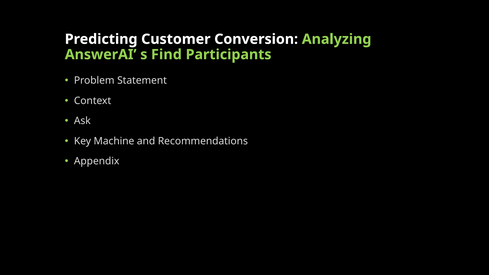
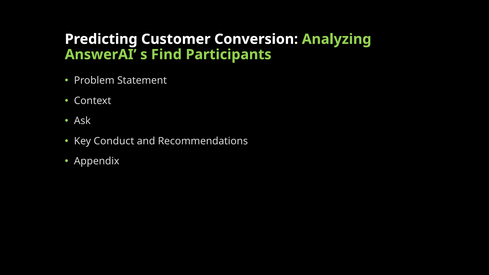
Machine: Machine -> Conduct
